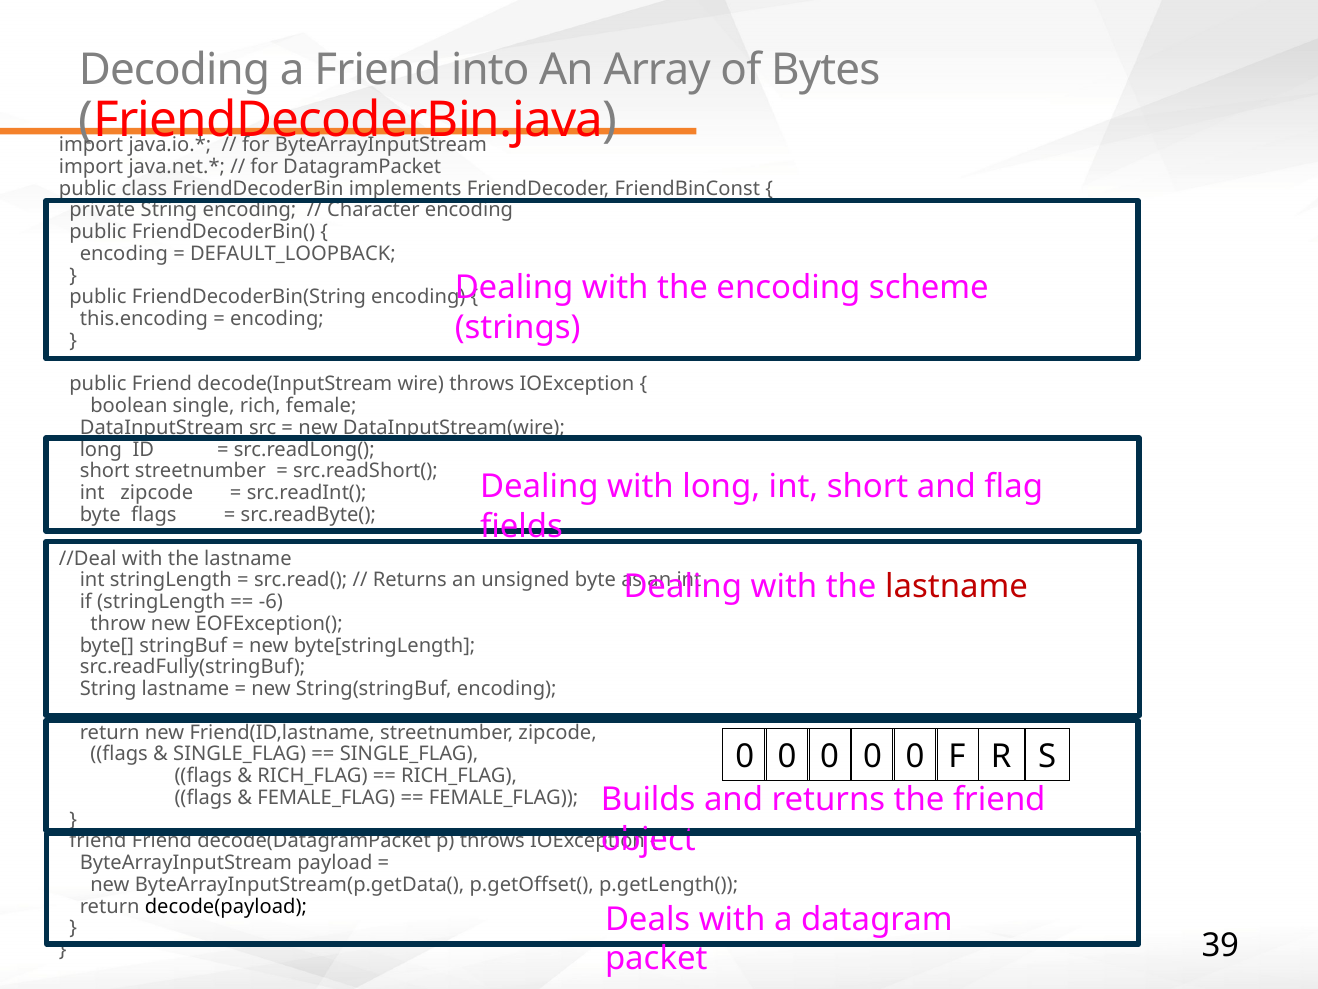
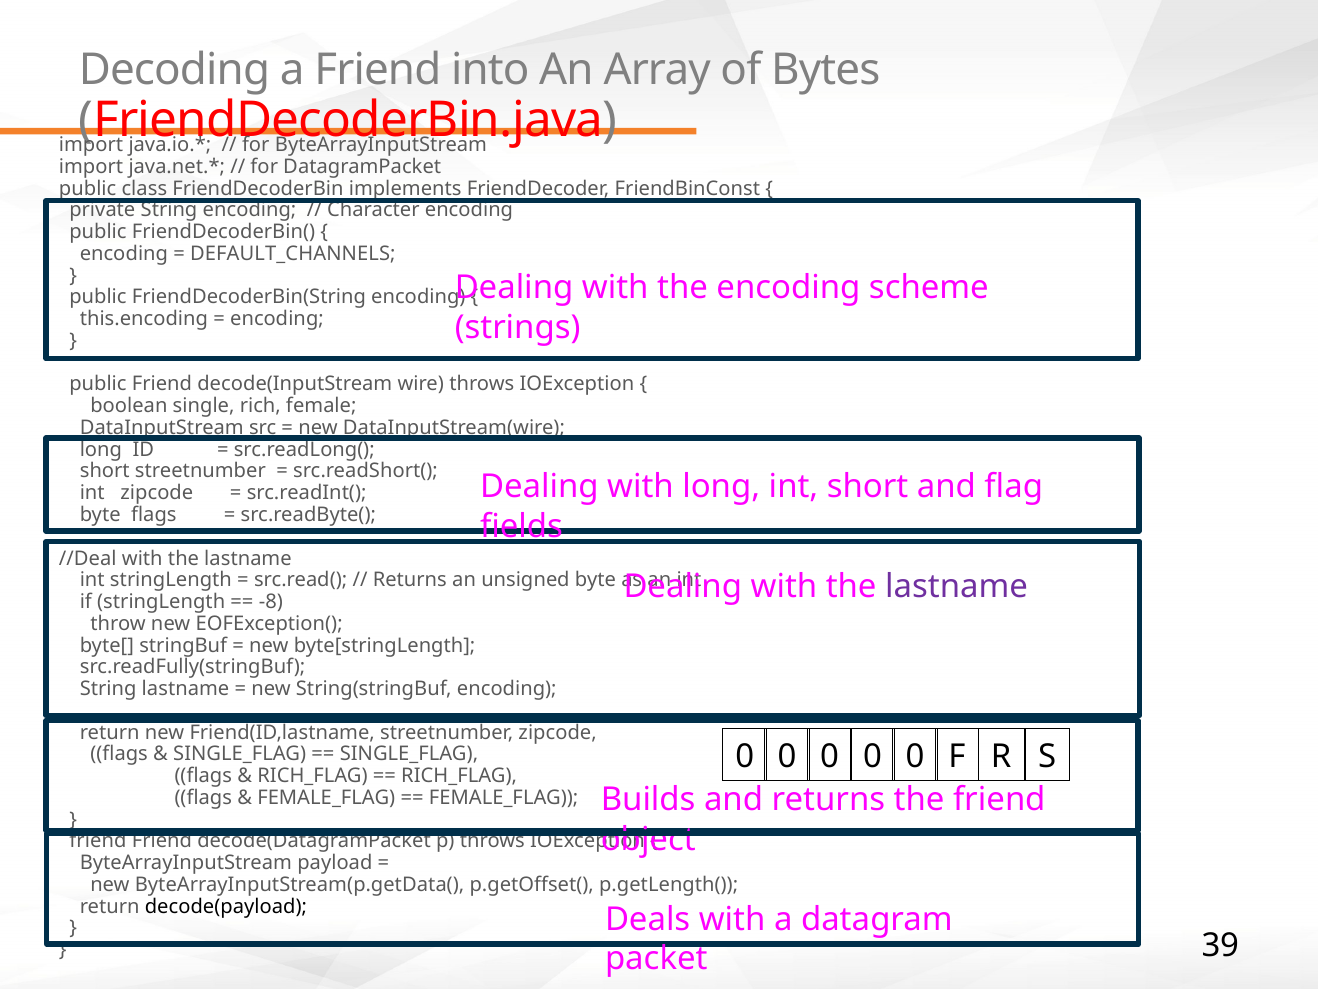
DEFAULT_LOOPBACK: DEFAULT_LOOPBACK -> DEFAULT_CHANNELS
lastname at (957, 586) colour: red -> purple
-6: -6 -> -8
